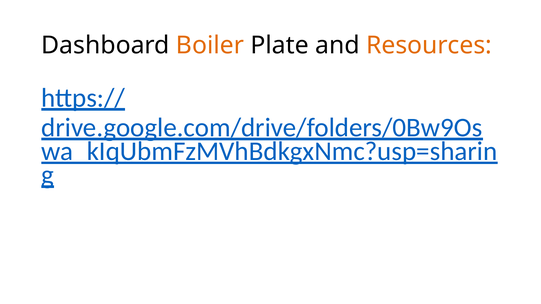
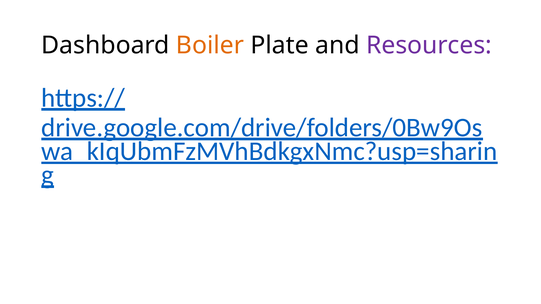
Resources colour: orange -> purple
